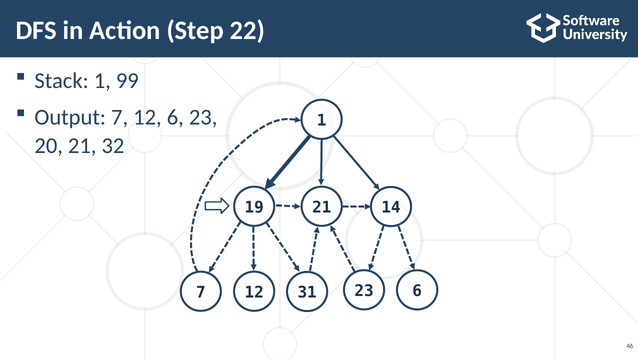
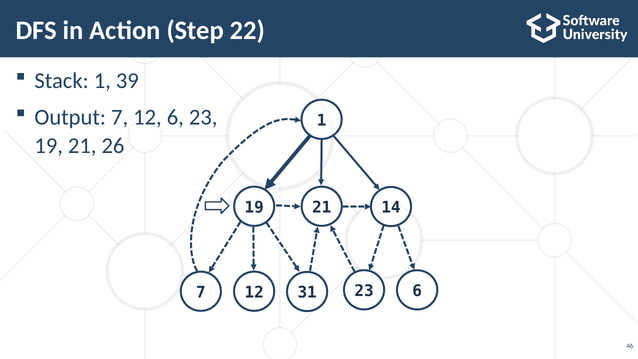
99: 99 -> 39
20 at (49, 146): 20 -> 19
32: 32 -> 26
